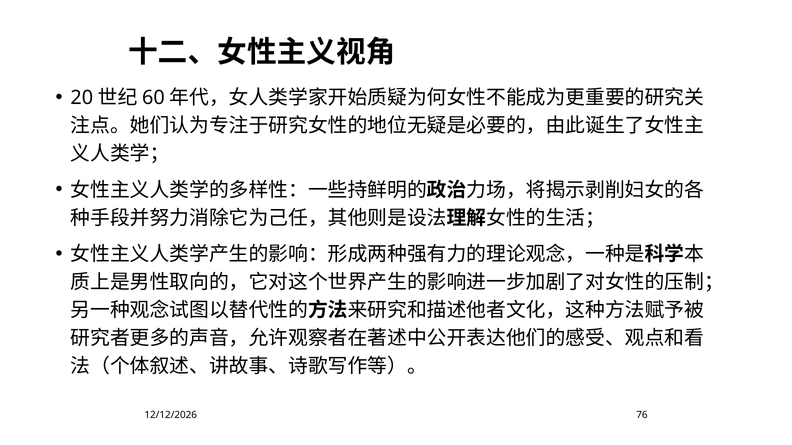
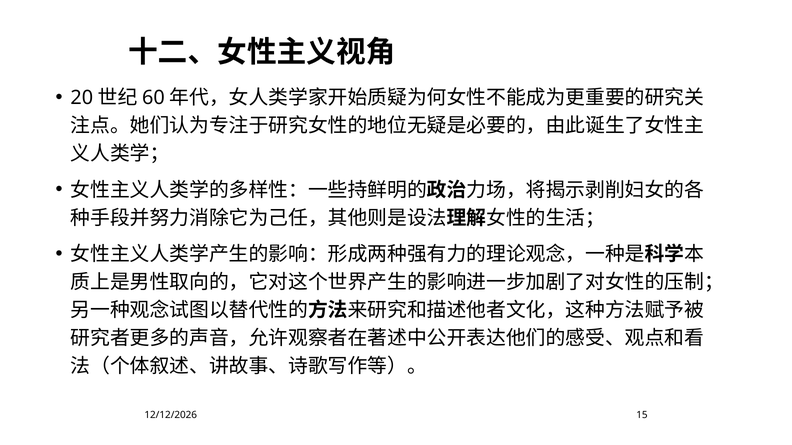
76: 76 -> 15
